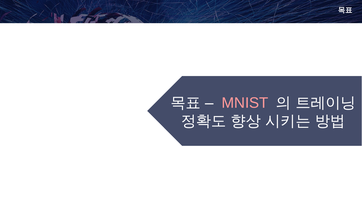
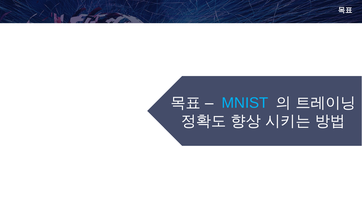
MNIST colour: pink -> light blue
